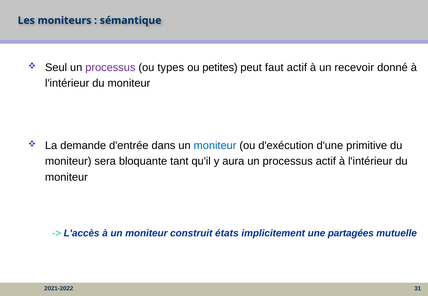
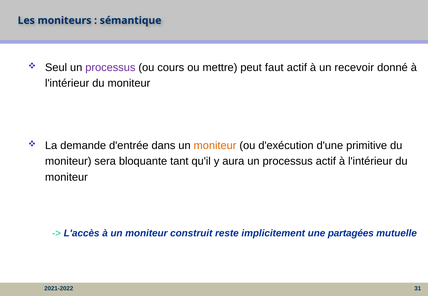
types: types -> cours
petites: petites -> mettre
moniteur at (215, 146) colour: blue -> orange
états: états -> reste
